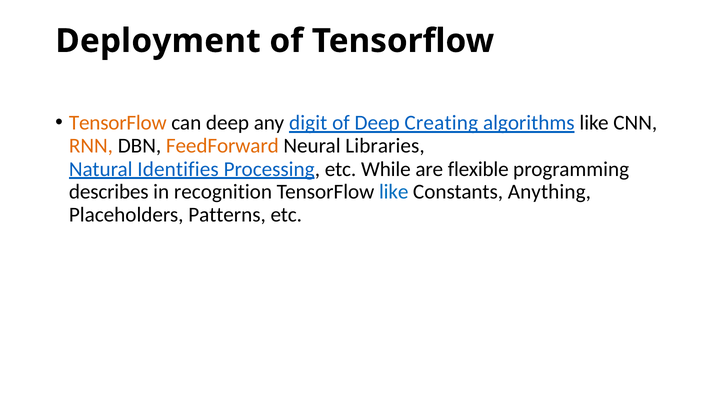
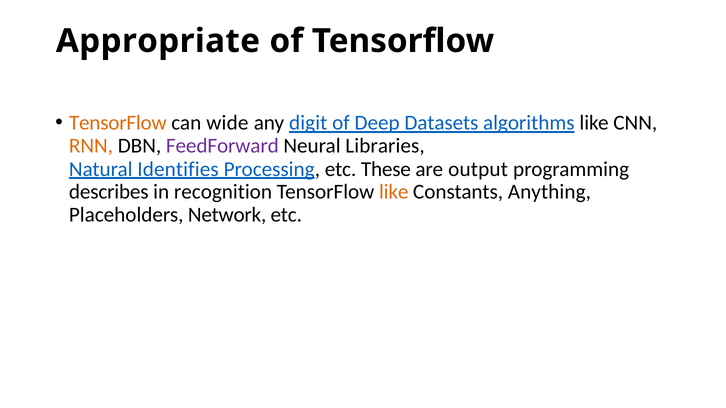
Deployment: Deployment -> Appropriate
can deep: deep -> wide
Creating: Creating -> Datasets
FeedForward colour: orange -> purple
While: While -> These
flexible: flexible -> output
like at (394, 192) colour: blue -> orange
Patterns: Patterns -> Network
